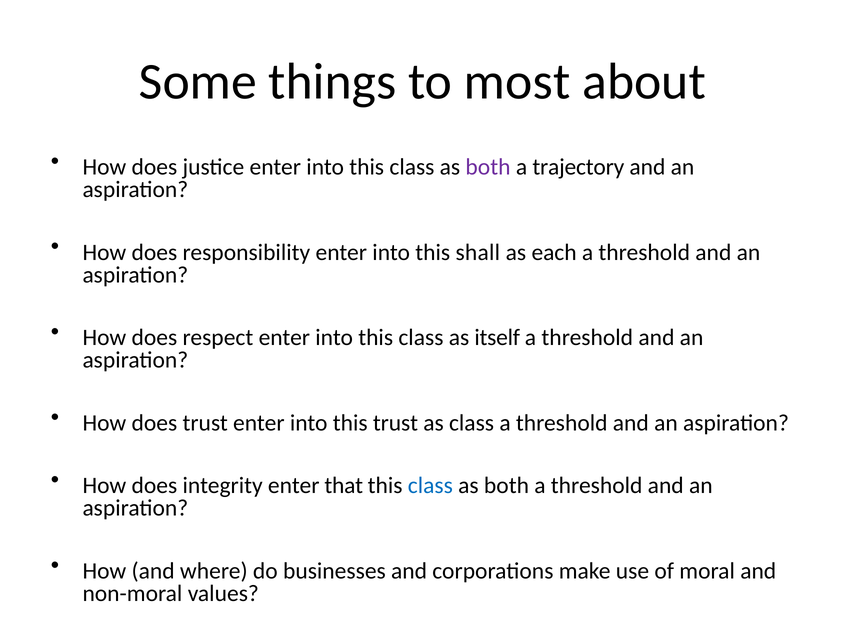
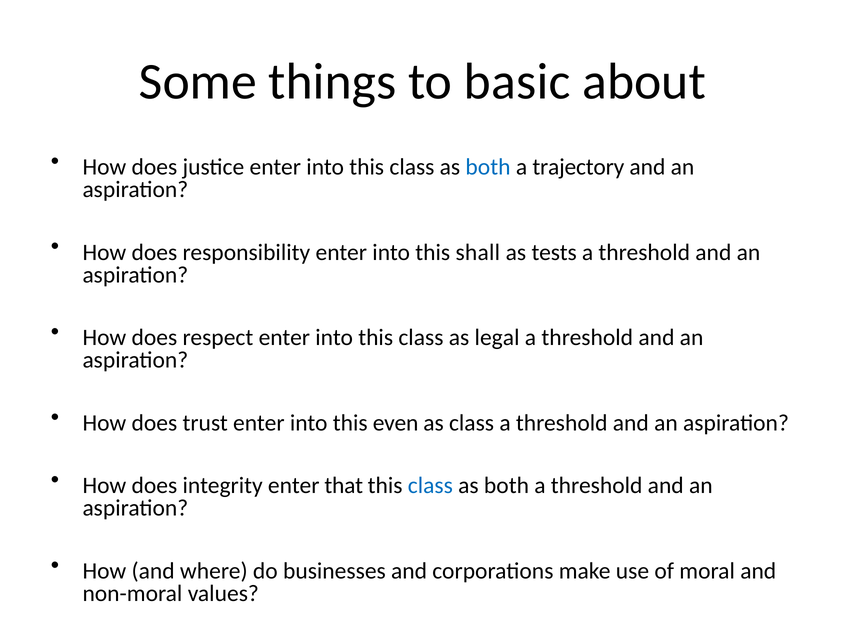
most: most -> basic
both at (488, 167) colour: purple -> blue
each: each -> tests
itself: itself -> legal
this trust: trust -> even
